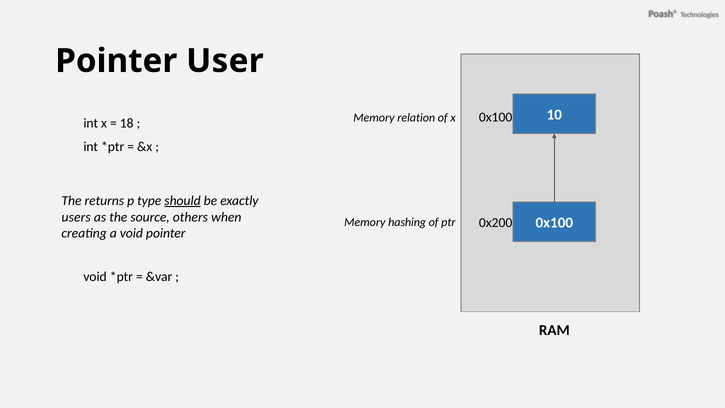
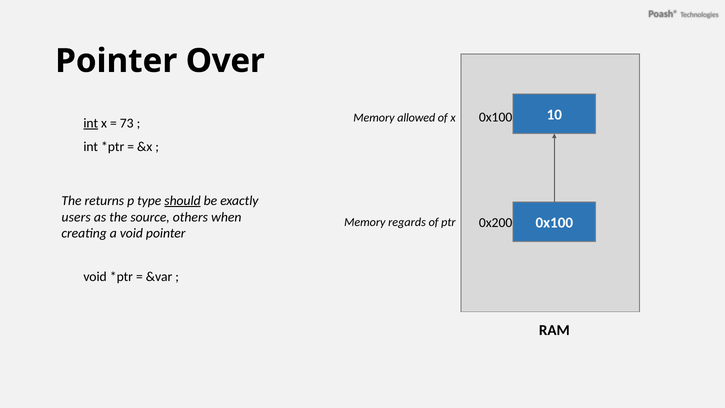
User: User -> Over
relation: relation -> allowed
int at (91, 123) underline: none -> present
18: 18 -> 73
hashing: hashing -> regards
